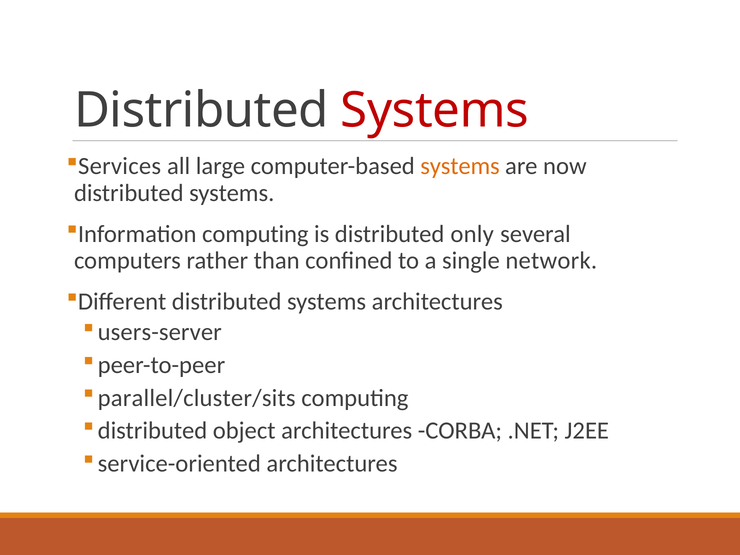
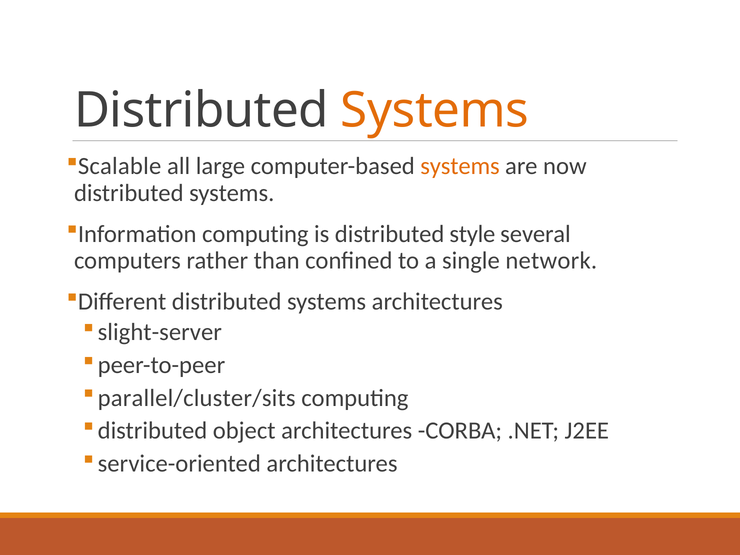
Systems at (435, 111) colour: red -> orange
Services: Services -> Scalable
only: only -> style
users-server: users-server -> slight-server
